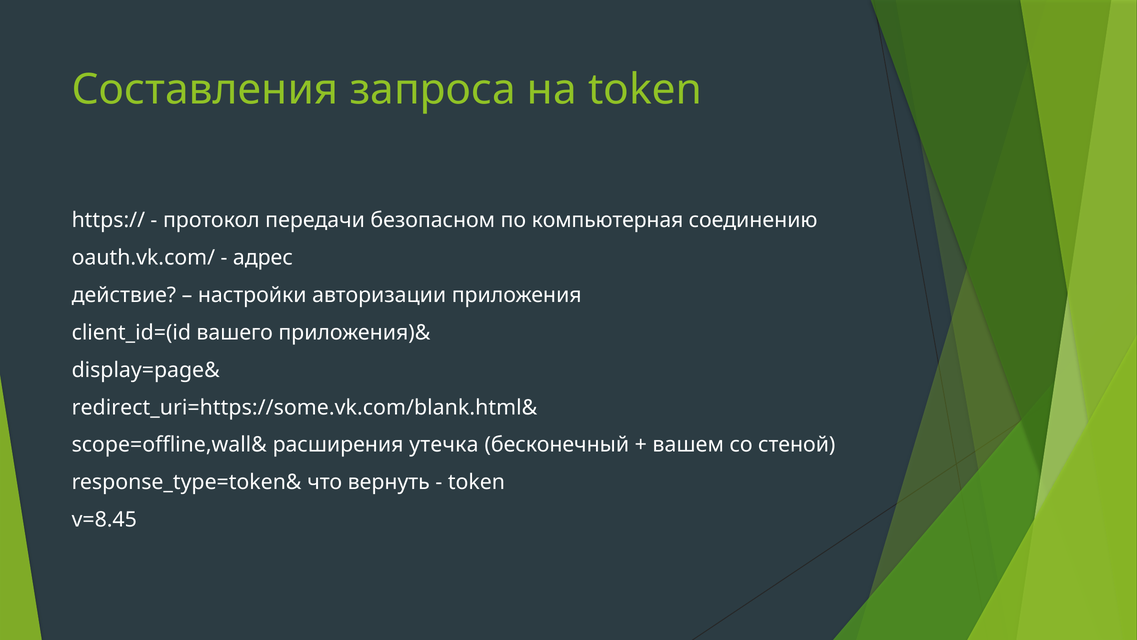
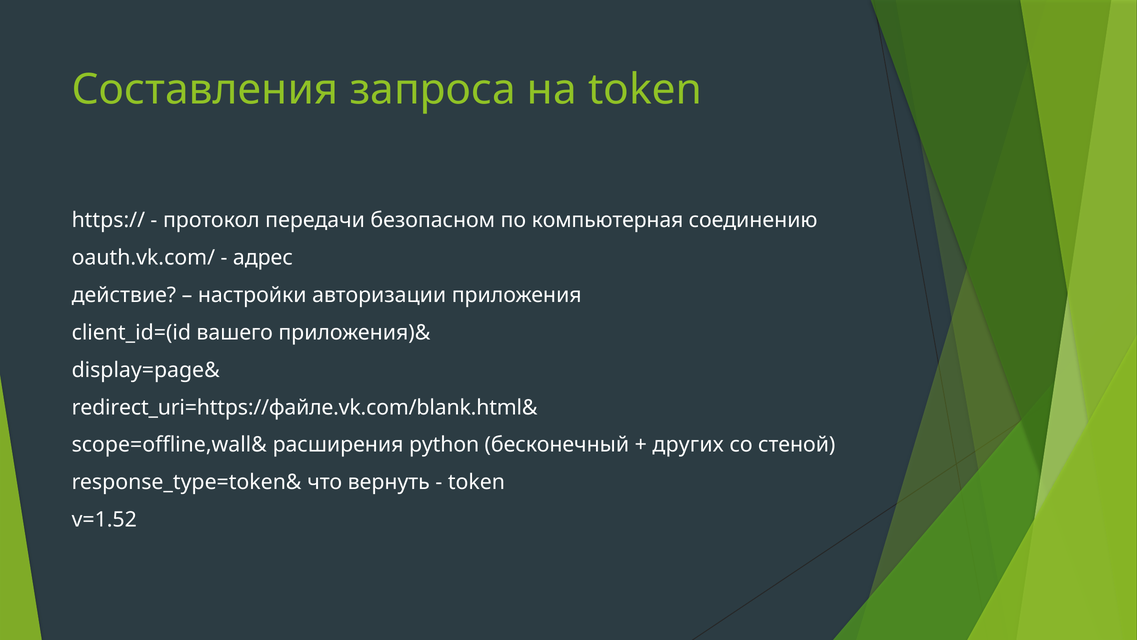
redirect_uri=https://some.vk.com/blank.html&: redirect_uri=https://some.vk.com/blank.html& -> redirect_uri=https://файле.vk.com/blank.html&
утечка: утечка -> python
вашем: вашем -> других
v=8.45: v=8.45 -> v=1.52
